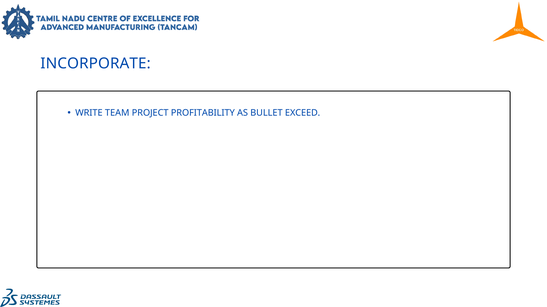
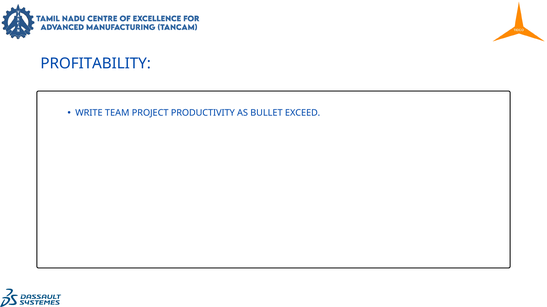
INCORPORATE: INCORPORATE -> PROFITABILITY
PROFITABILITY: PROFITABILITY -> PRODUCTIVITY
